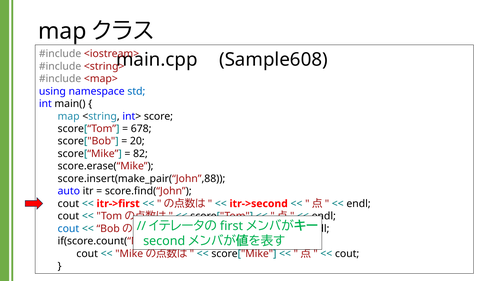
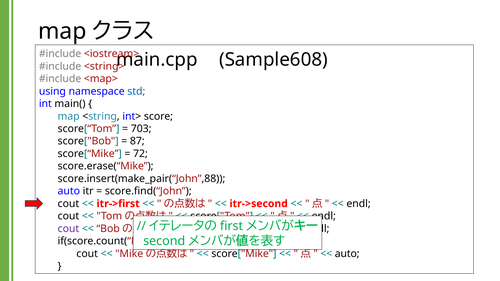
678: 678 -> 703
20: 20 -> 87
82: 82 -> 72
cout at (68, 229) colour: blue -> purple
cout at (347, 254): cout -> auto
